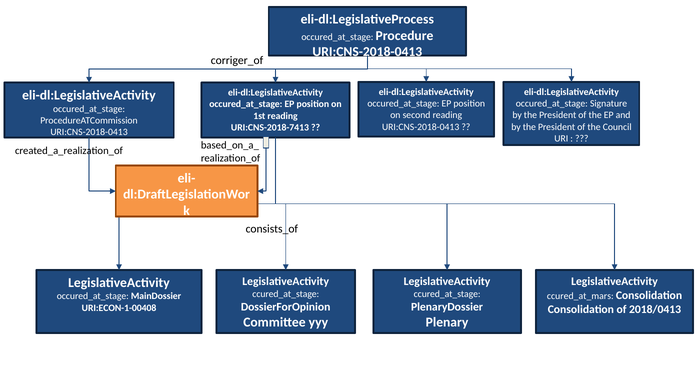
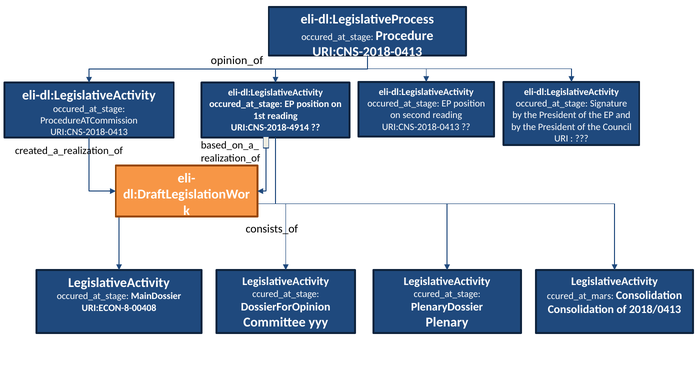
corriger_of: corriger_of -> opinion_of
URI:CNS-2018-7413: URI:CNS-2018-7413 -> URI:CNS-2018-4914
URI:ECON-1-00408: URI:ECON-1-00408 -> URI:ECON-8-00408
